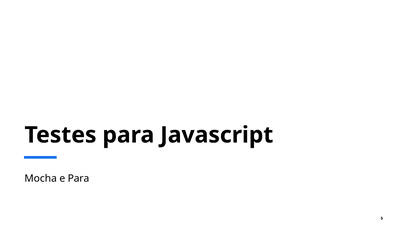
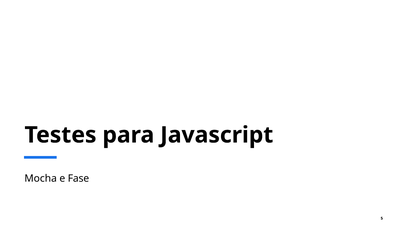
e Para: Para -> Fase
